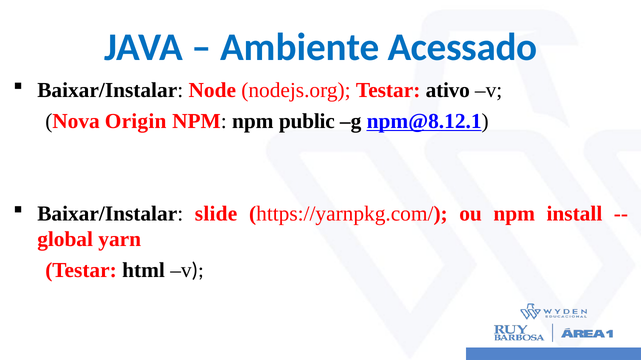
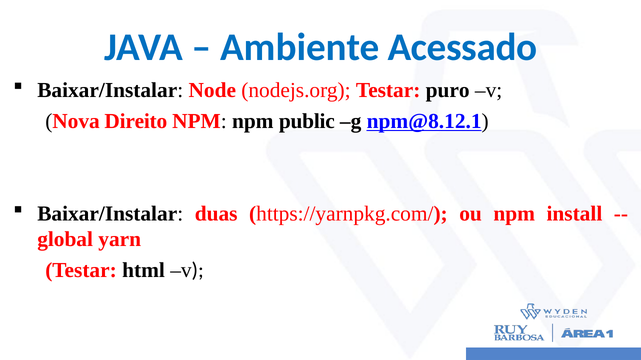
ativo: ativo -> puro
Origin: Origin -> Direito
slide: slide -> duas
